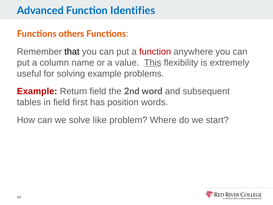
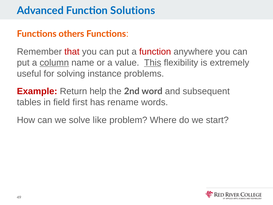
Identifies: Identifies -> Solutions
that colour: black -> red
column underline: none -> present
solving example: example -> instance
Return field: field -> help
position: position -> rename
